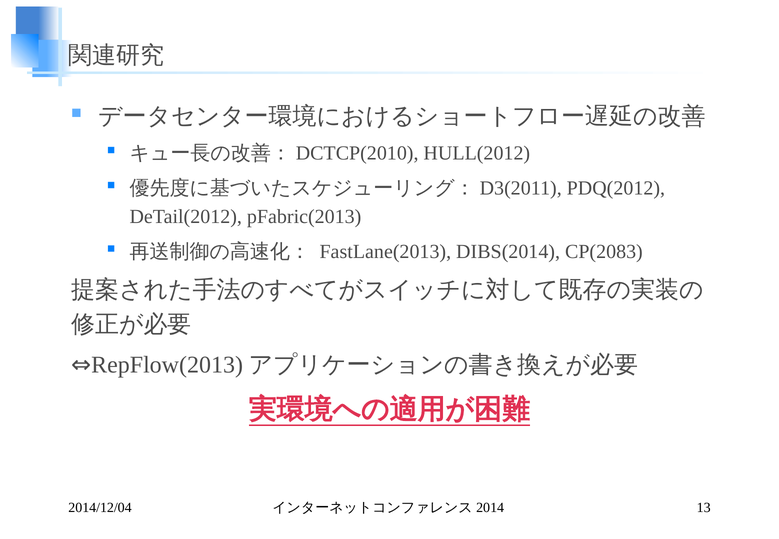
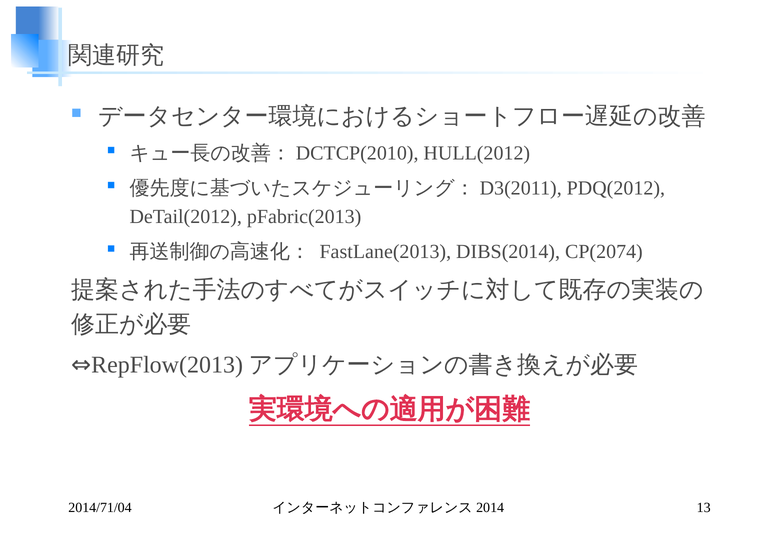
CP(2083: CP(2083 -> CP(2074
2014/12/04: 2014/12/04 -> 2014/71/04
